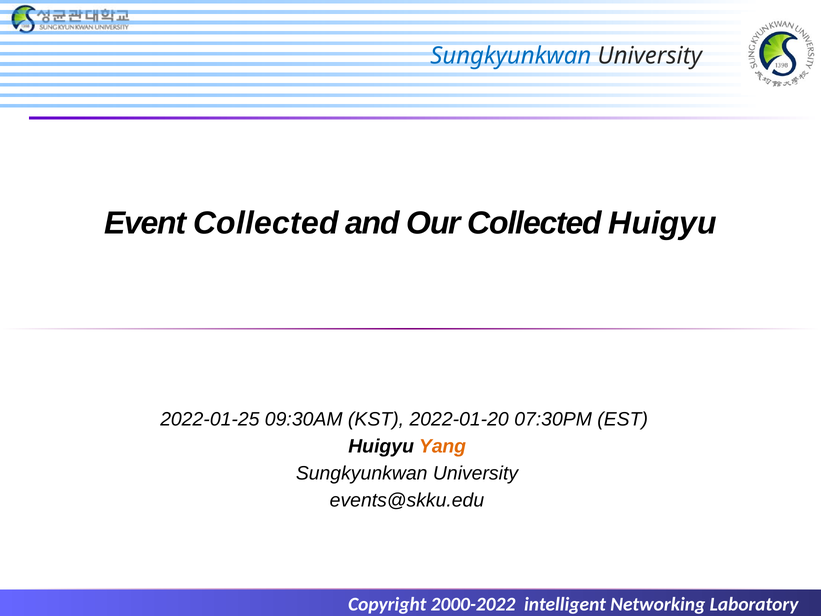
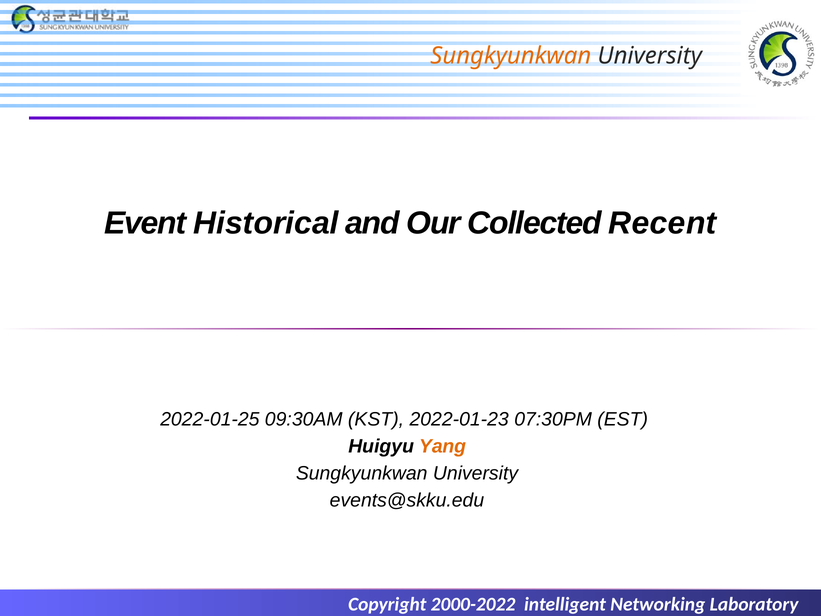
Sungkyunkwan at (511, 56) colour: blue -> orange
Event Collected: Collected -> Historical
Collected Huigyu: Huigyu -> Recent
2022-01-20: 2022-01-20 -> 2022-01-23
